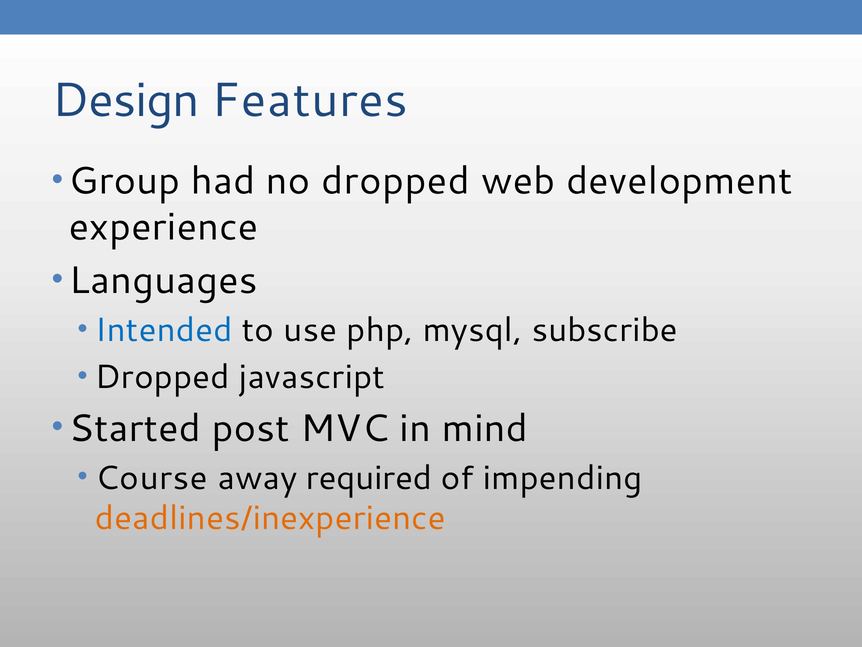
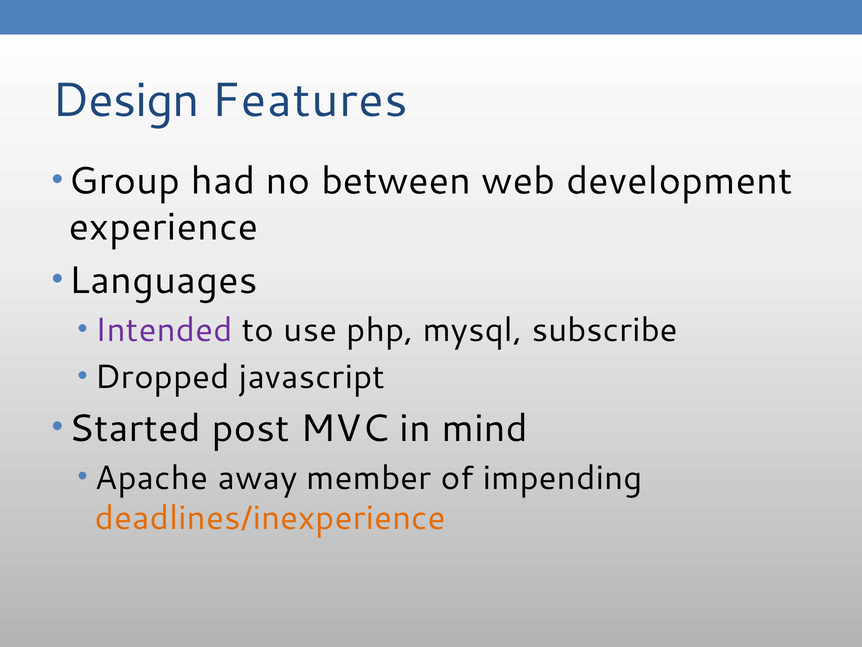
no dropped: dropped -> between
Intended colour: blue -> purple
Course: Course -> Apache
required: required -> member
